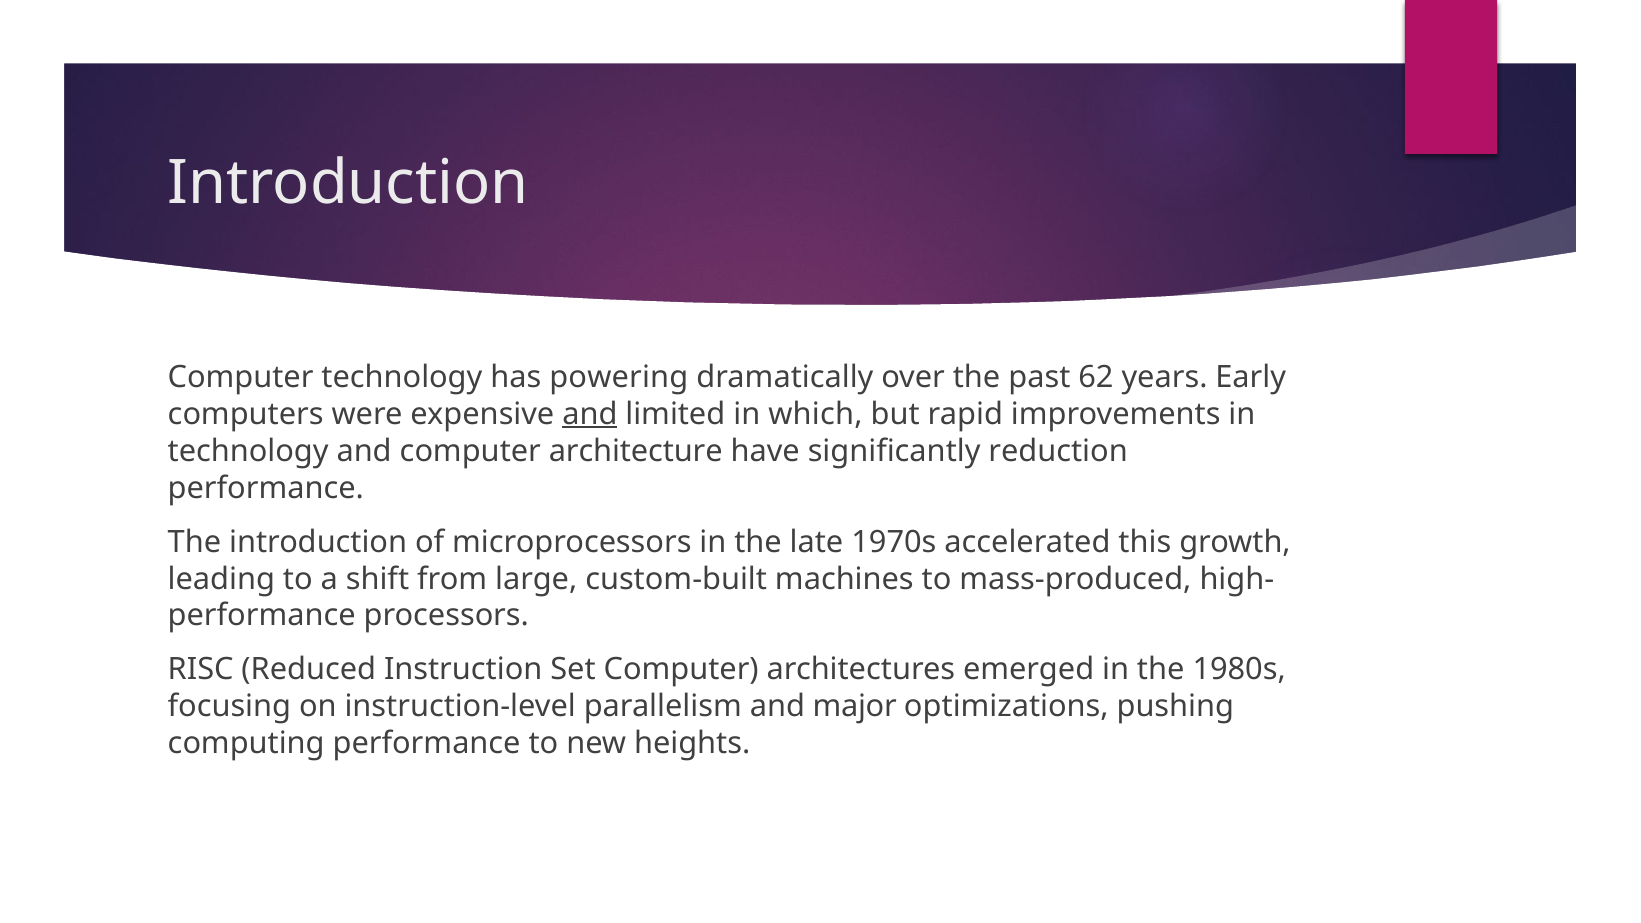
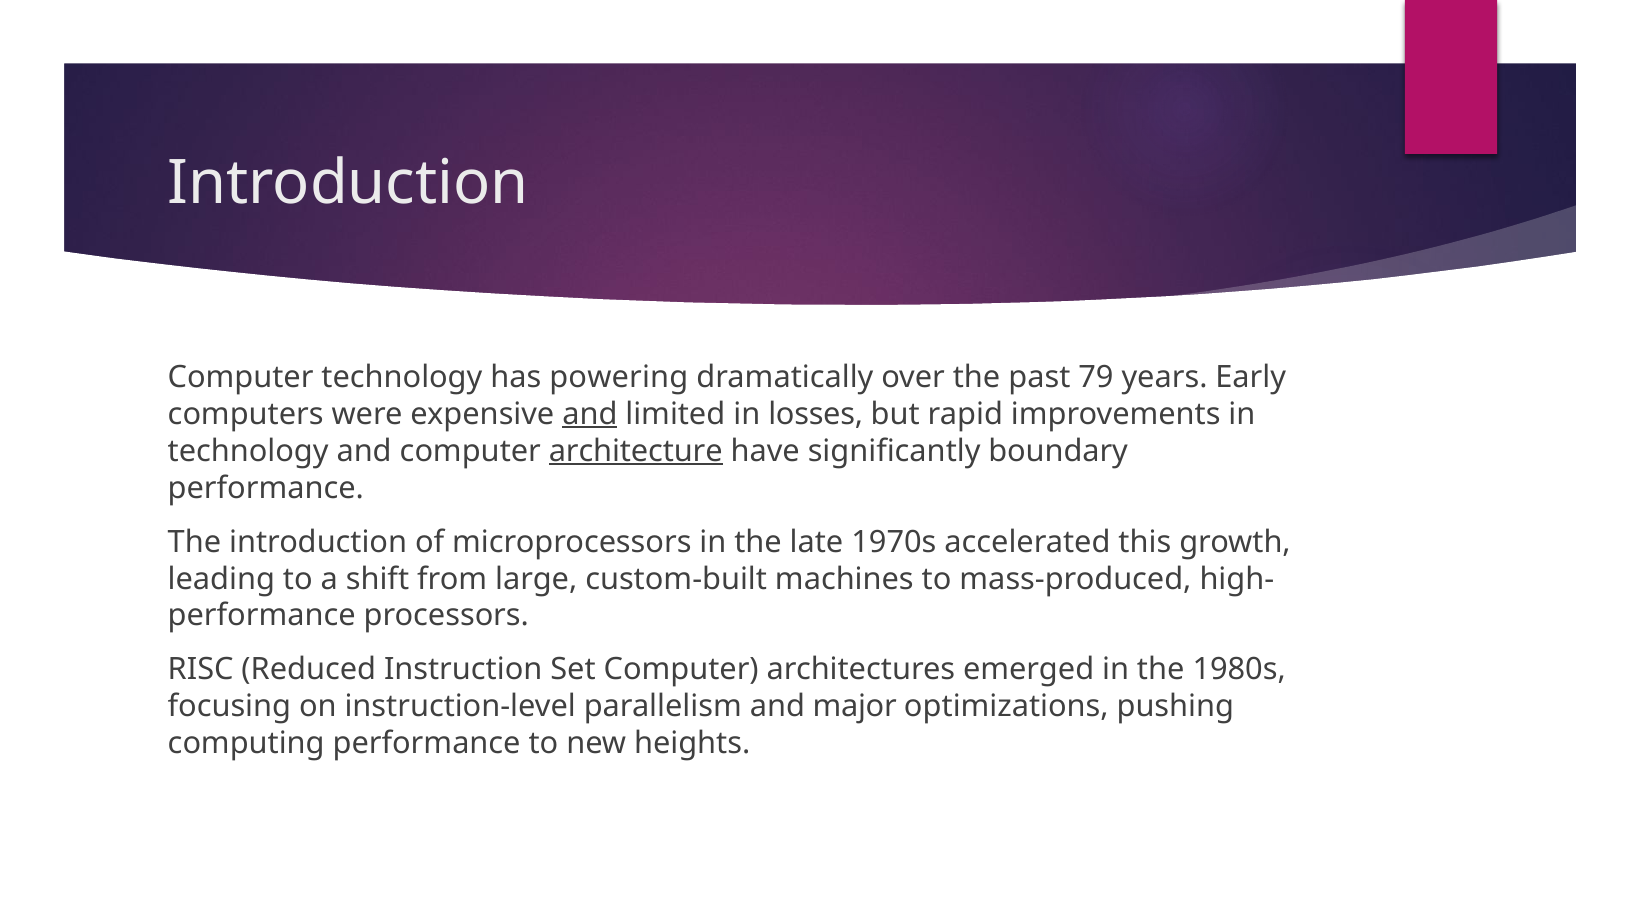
62: 62 -> 79
which: which -> losses
architecture underline: none -> present
reduction: reduction -> boundary
